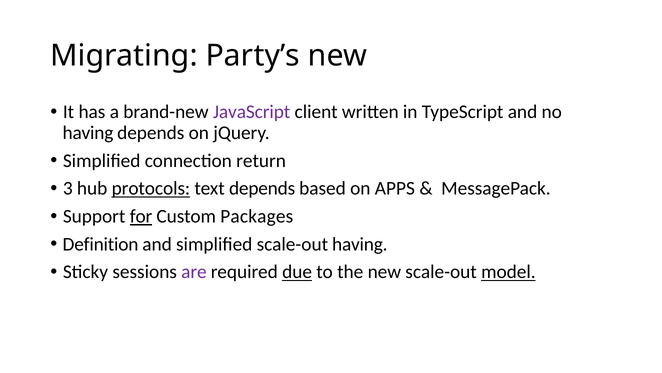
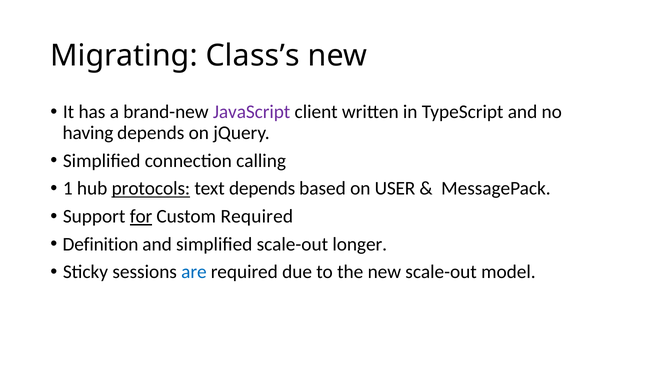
Party’s: Party’s -> Class’s
return: return -> calling
3: 3 -> 1
APPS: APPS -> USER
Custom Packages: Packages -> Required
scale-out having: having -> longer
are colour: purple -> blue
due underline: present -> none
model underline: present -> none
